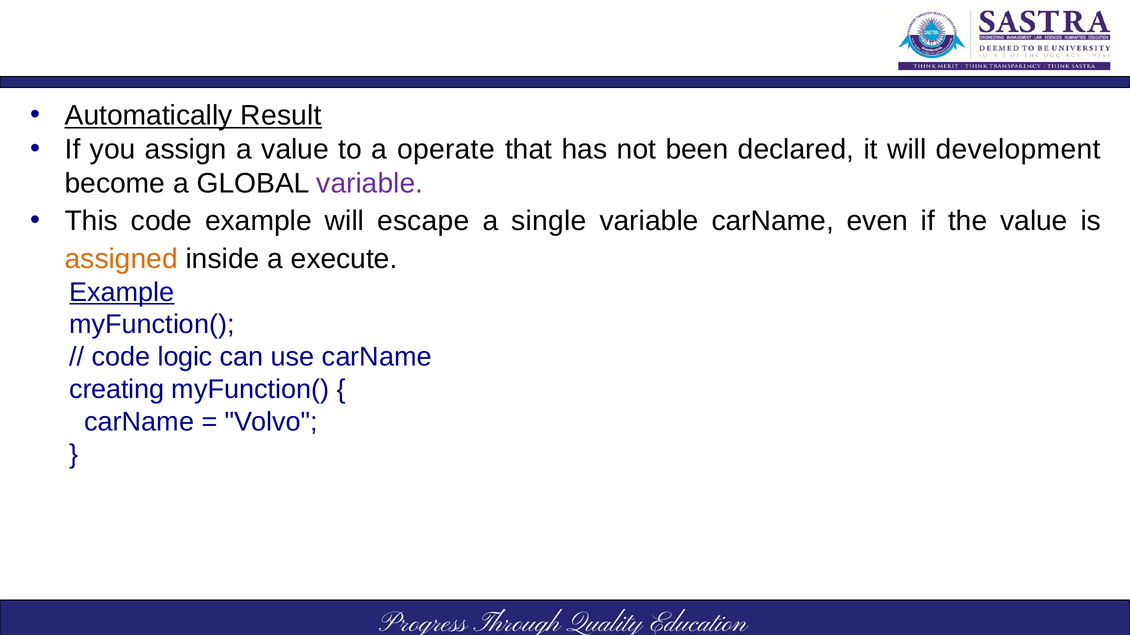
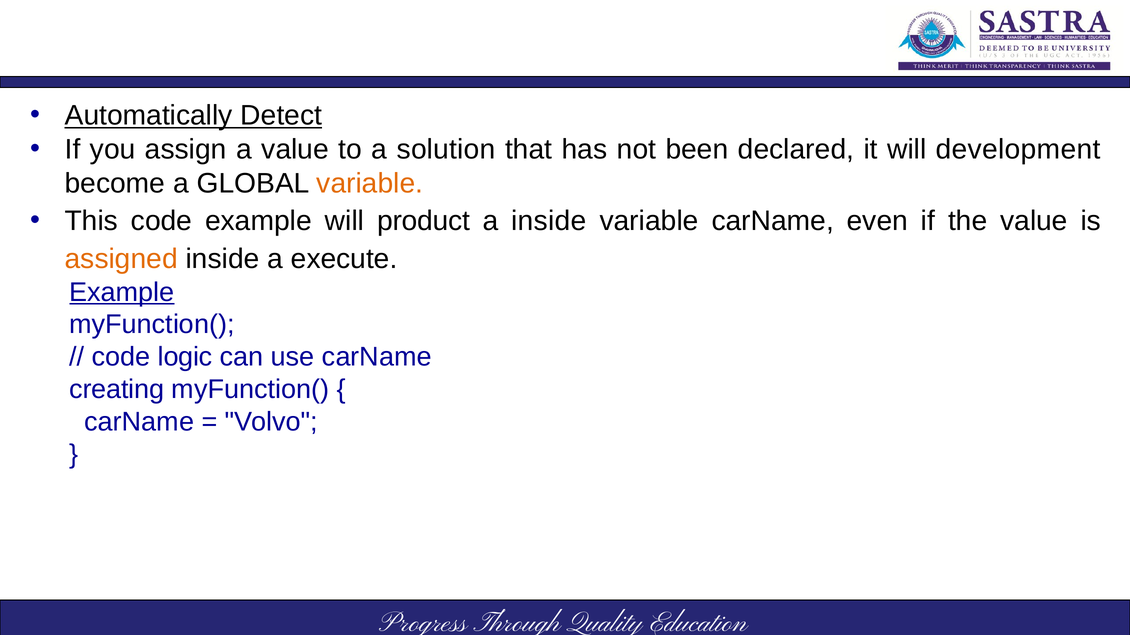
Result: Result -> Detect
operate: operate -> solution
variable at (370, 183) colour: purple -> orange
escape: escape -> product
a single: single -> inside
